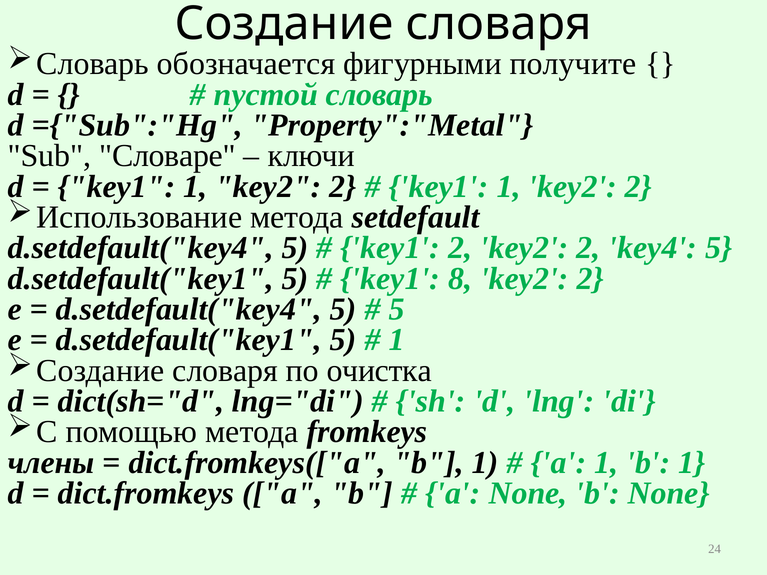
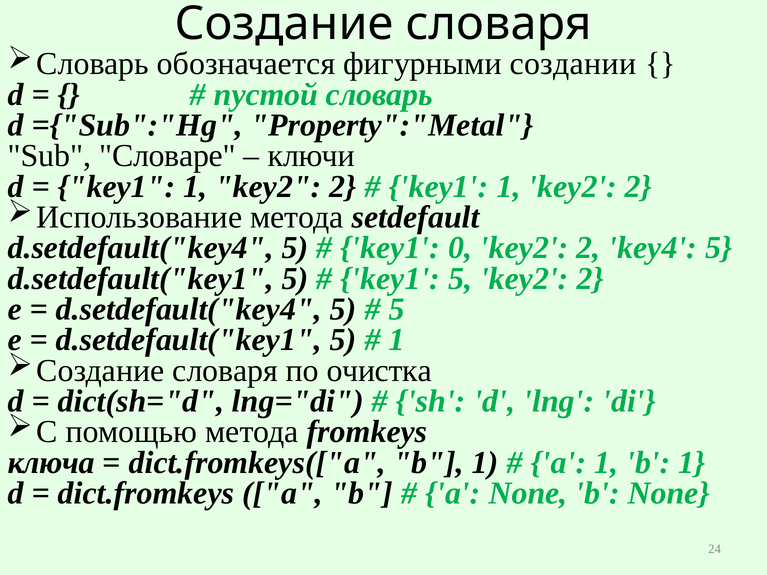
получите: получите -> создании
key1 2: 2 -> 0
key1 8: 8 -> 5
члены: члены -> ключа
